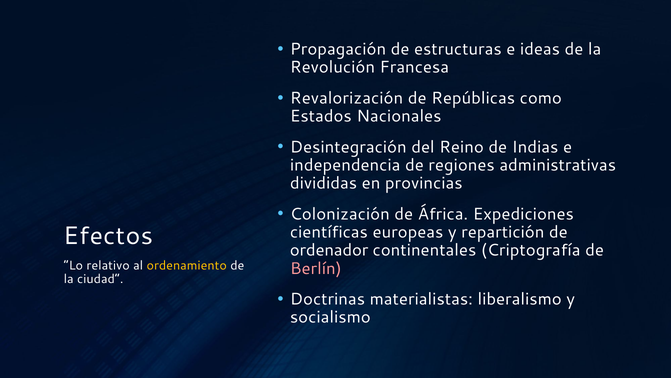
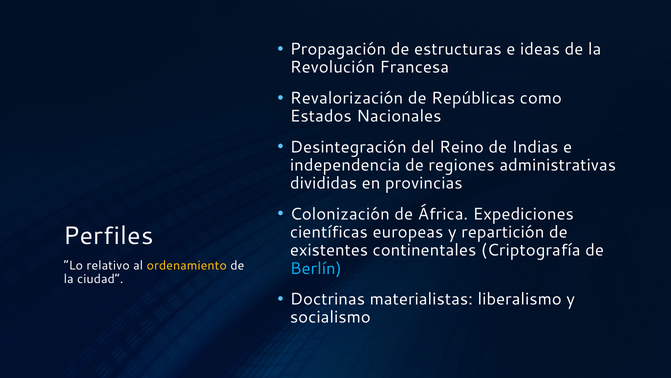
Efectos: Efectos -> Perfiles
ordenador: ordenador -> existentes
Berlín colour: pink -> light blue
